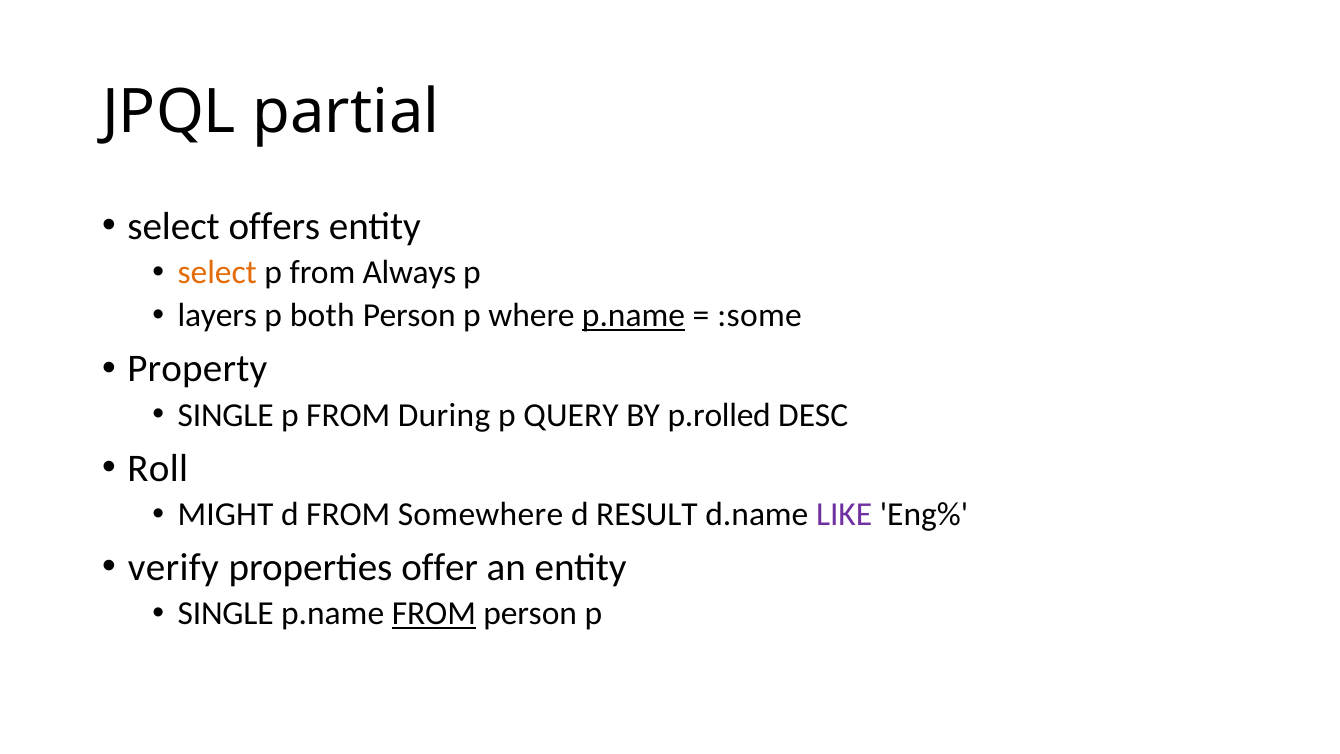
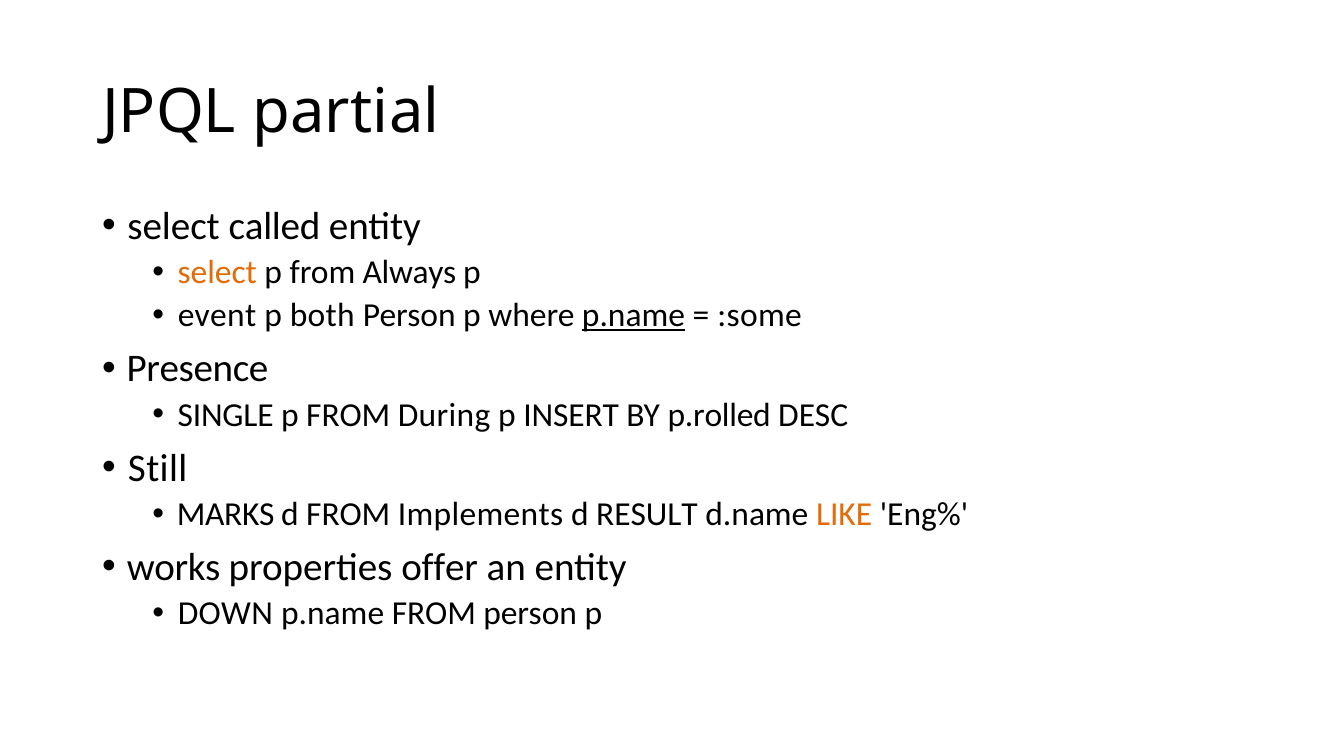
offers: offers -> called
layers: layers -> event
Property: Property -> Presence
QUERY: QUERY -> INSERT
Roll: Roll -> Still
MIGHT: MIGHT -> MARKS
Somewhere: Somewhere -> Implements
LIKE colour: purple -> orange
verify: verify -> works
SINGLE at (226, 613): SINGLE -> DOWN
FROM at (434, 613) underline: present -> none
